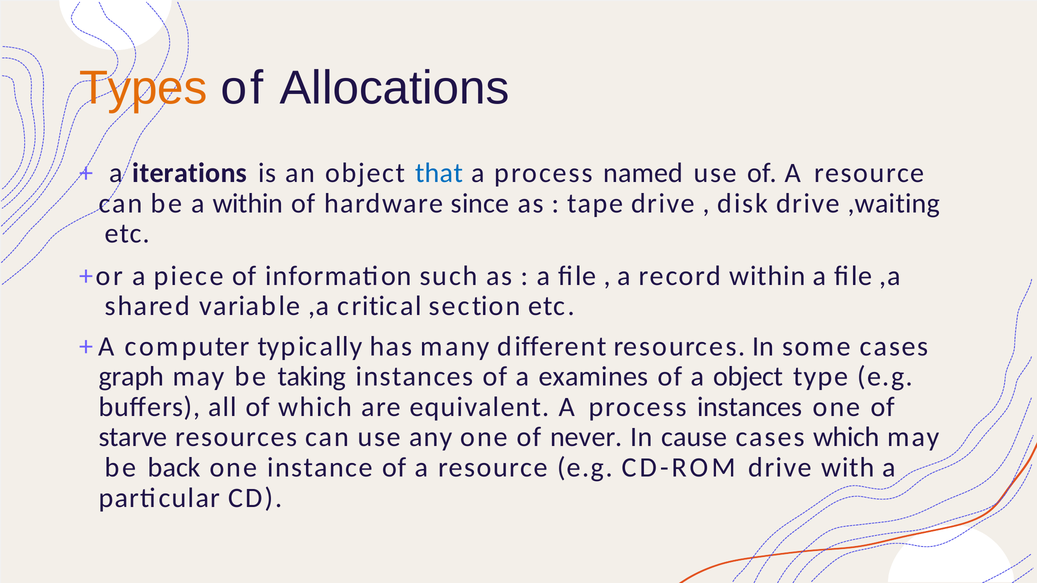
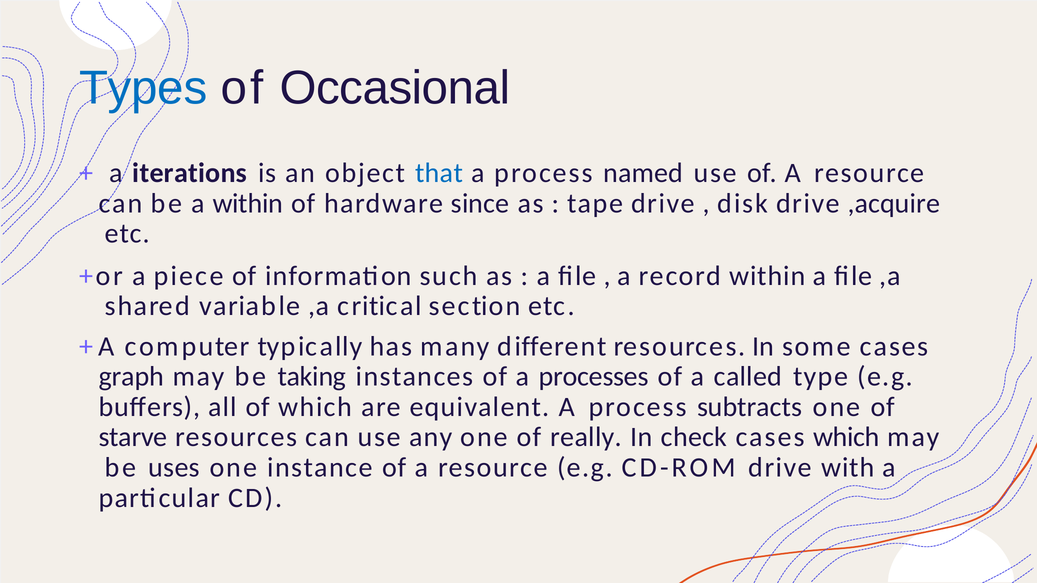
Types colour: orange -> blue
Allocations: Allocations -> Occasional
,waiting: ,waiting -> ,acquire
examines: examines -> processes
a object: object -> called
process instances: instances -> subtracts
never: never -> really
cause: cause -> check
back: back -> uses
